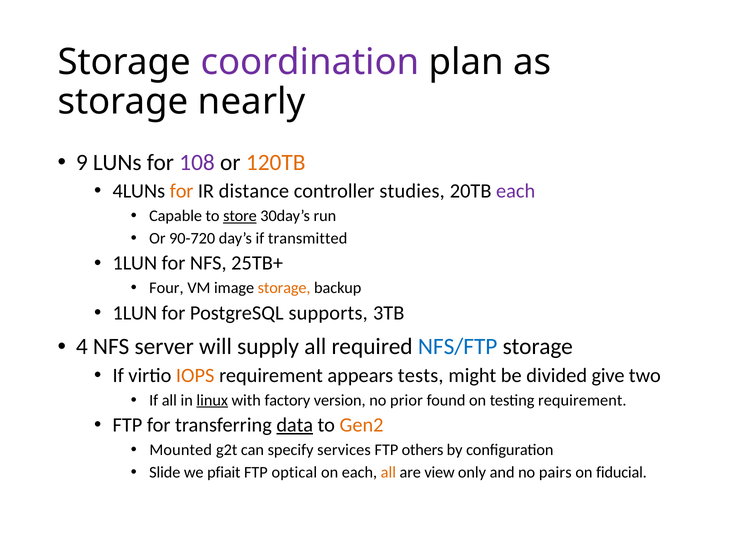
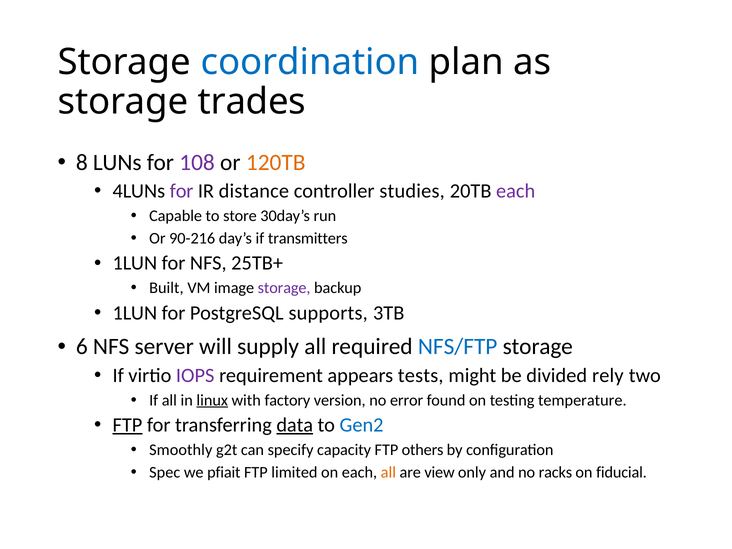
coordination colour: purple -> blue
nearly: nearly -> trades
9: 9 -> 8
for at (182, 191) colour: orange -> purple
store underline: present -> none
90-720: 90-720 -> 90-216
transmitted: transmitted -> transmitters
Four: Four -> Built
storage at (284, 288) colour: orange -> purple
4: 4 -> 6
IOPS colour: orange -> purple
give: give -> rely
prior: prior -> error
testing requirement: requirement -> temperature
FTP at (127, 425) underline: none -> present
Gen2 colour: orange -> blue
Mounted: Mounted -> Smoothly
services: services -> capacity
Slide: Slide -> Spec
optical: optical -> limited
pairs: pairs -> racks
